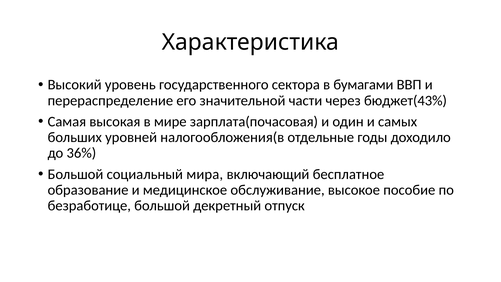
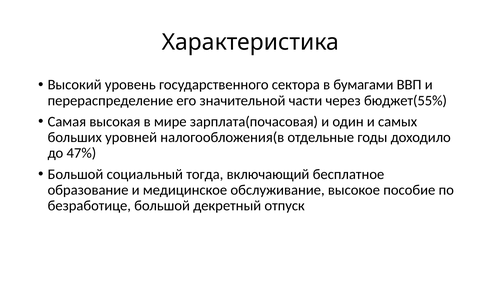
бюджет(43%: бюджет(43% -> бюджет(55%
36%: 36% -> 47%
мира: мира -> тогда
